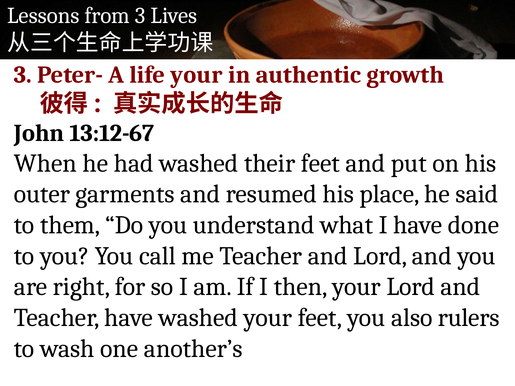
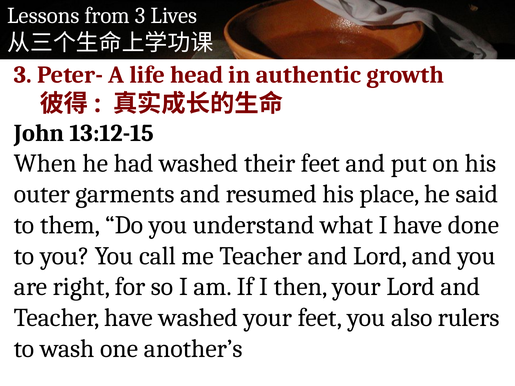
life your: your -> head
13:12-67: 13:12-67 -> 13:12-15
